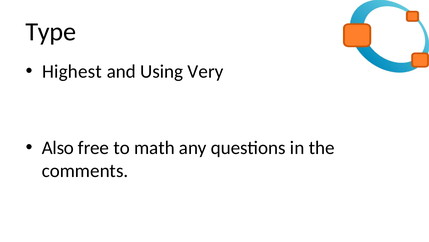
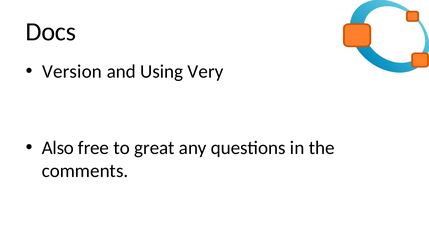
Type: Type -> Docs
Highest: Highest -> Version
math: math -> great
